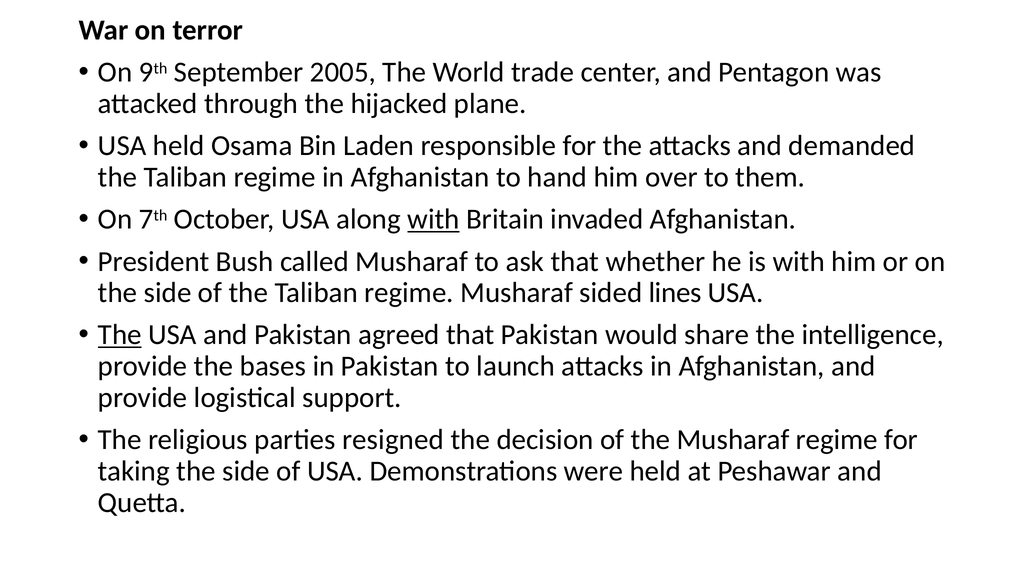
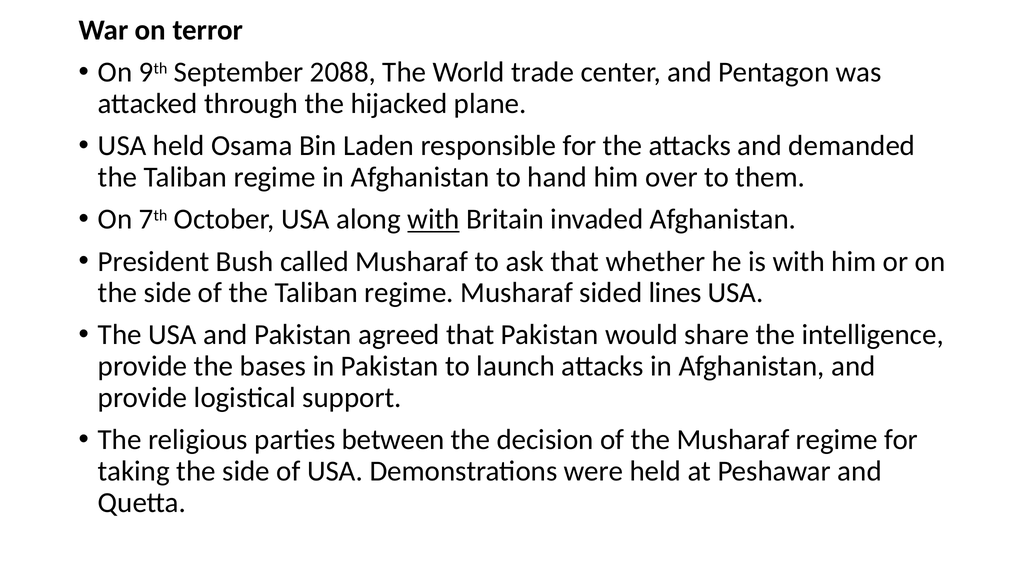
2005: 2005 -> 2088
The at (120, 335) underline: present -> none
resigned: resigned -> between
